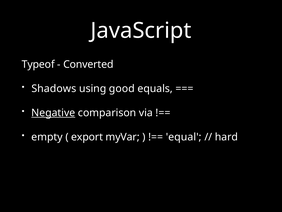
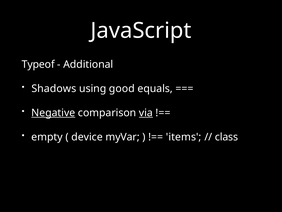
Converted: Converted -> Additional
via underline: none -> present
export: export -> device
equal: equal -> items
hard: hard -> class
